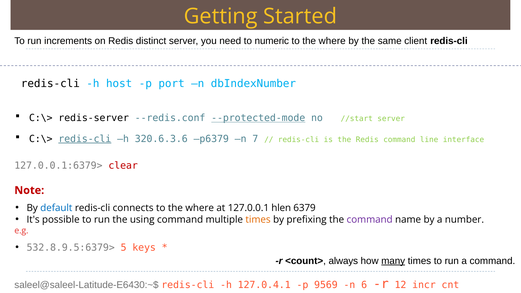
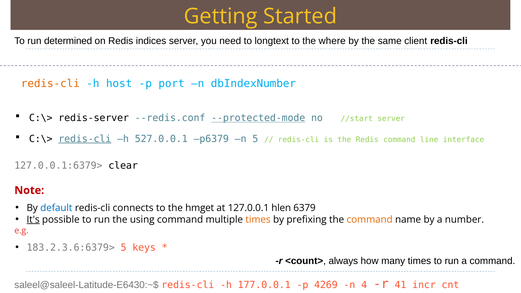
increments: increments -> determined
distinct: distinct -> indices
numeric: numeric -> longtext
redis-cli at (50, 84) colour: black -> orange
320.6.3.6: 320.6.3.6 -> 527.0.0.1
n 7: 7 -> 5
clear colour: red -> black
connects to the where: where -> hmget
It's underline: none -> present
command at (370, 220) colour: purple -> orange
532.8.9.5:6379>: 532.8.9.5:6379> -> 183.2.3.6:6379>
many underline: present -> none
127.0.4.1: 127.0.4.1 -> 177.0.0.1
9569: 9569 -> 4269
6: 6 -> 4
12: 12 -> 41
